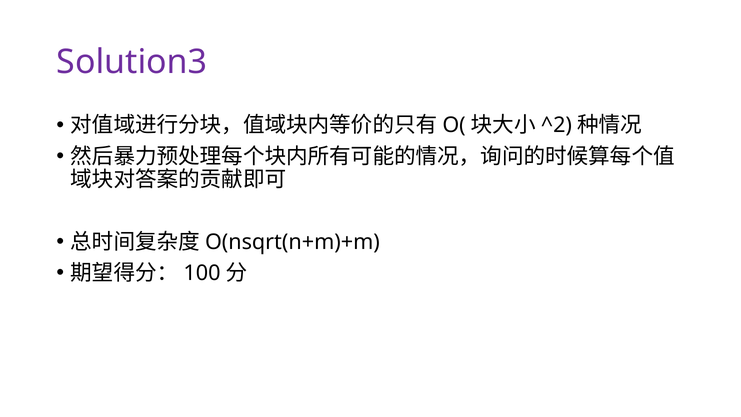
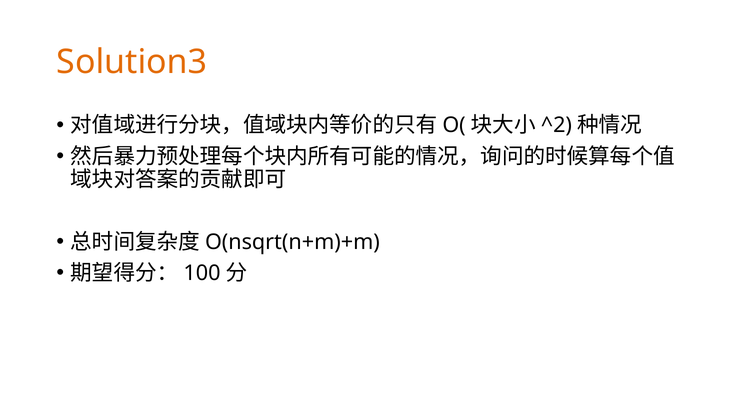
Solution3 colour: purple -> orange
